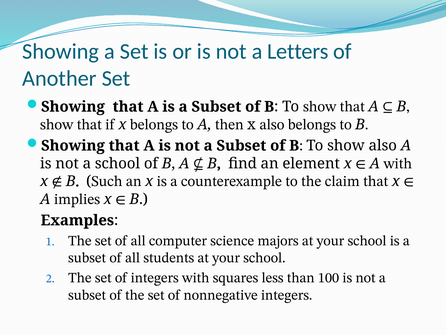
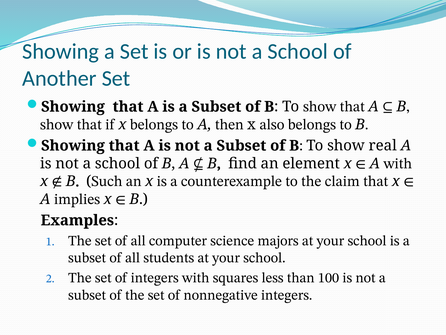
Letters at (298, 51): Letters -> School
also at (383, 145): also -> real
